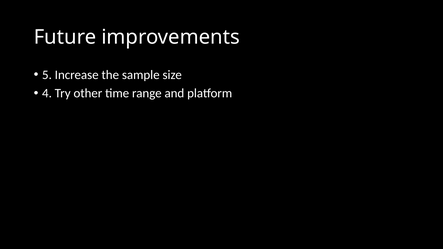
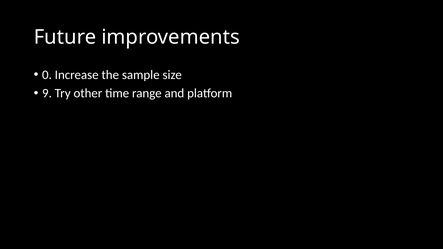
5: 5 -> 0
4: 4 -> 9
